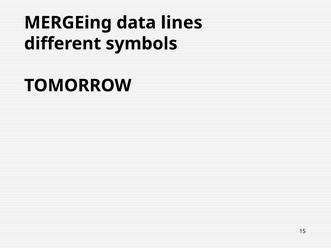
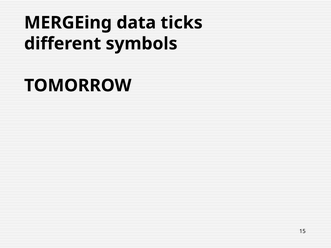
lines: lines -> ticks
